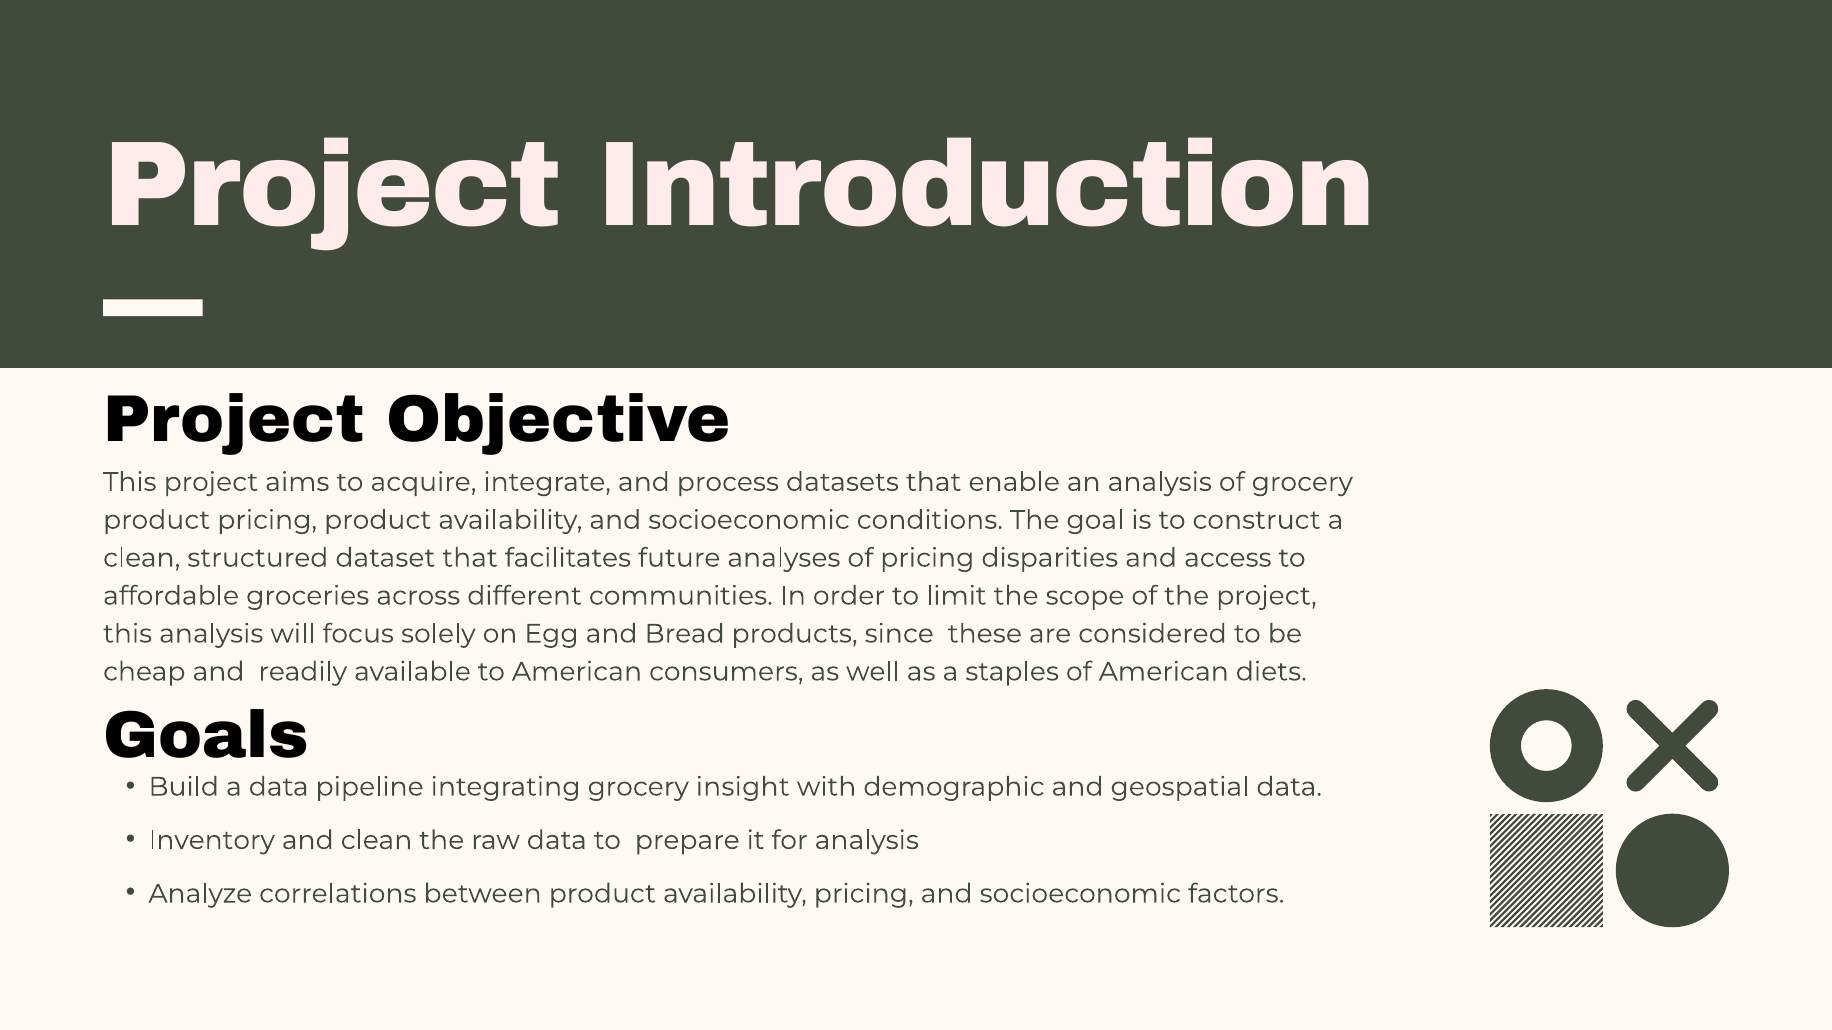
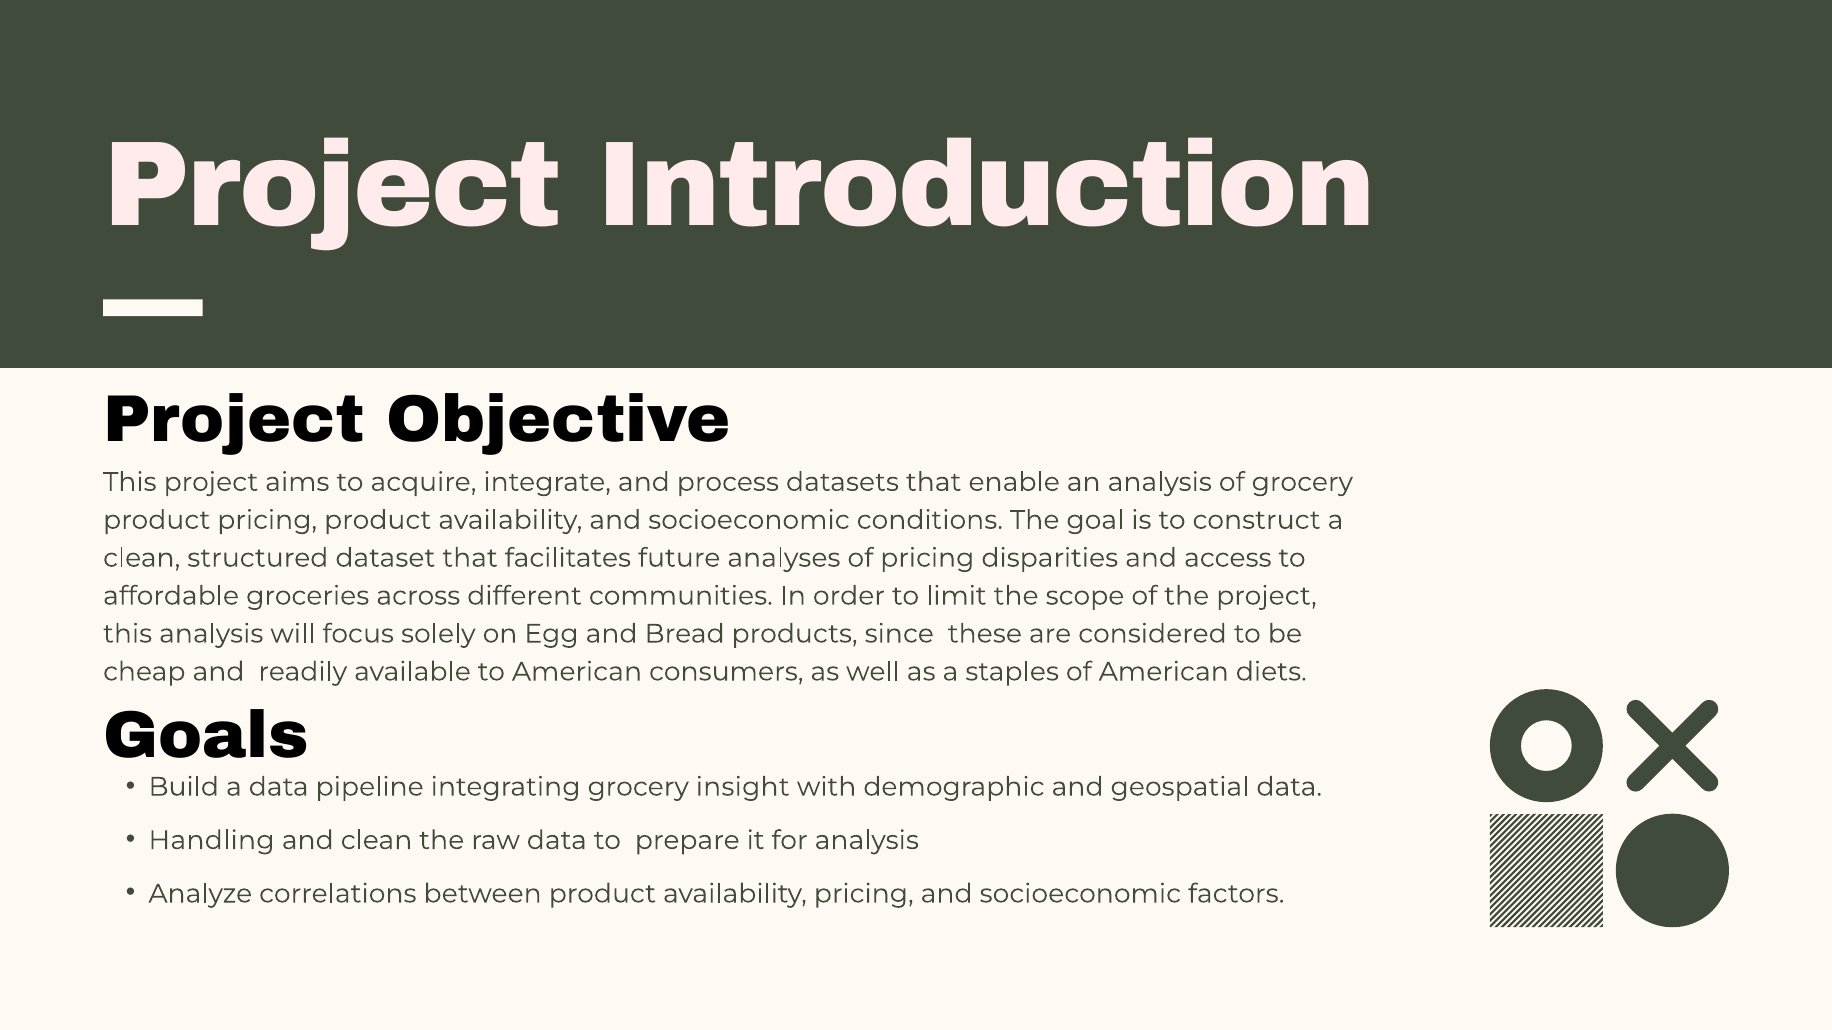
Inventory: Inventory -> Handling
